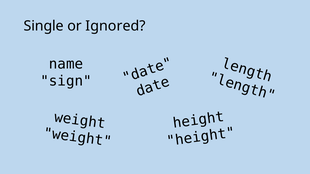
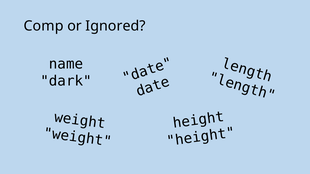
Single: Single -> Comp
sign: sign -> dark
